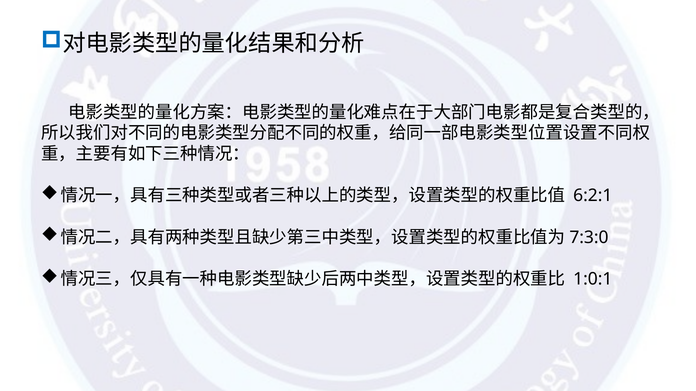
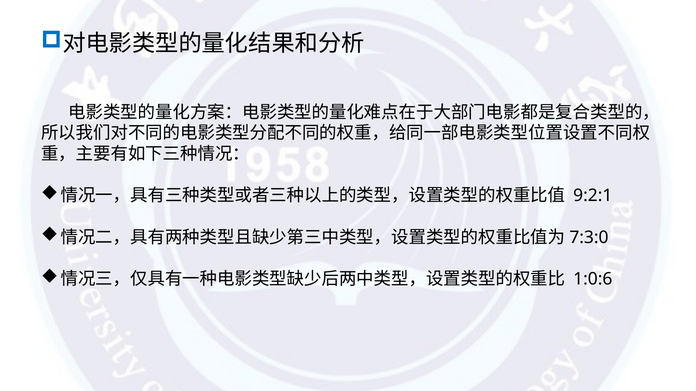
6:2:1: 6:2:1 -> 9:2:1
1:0:1: 1:0:1 -> 1:0:6
